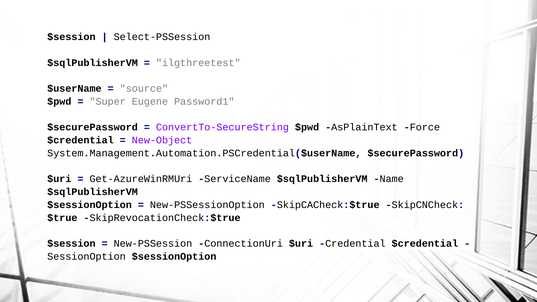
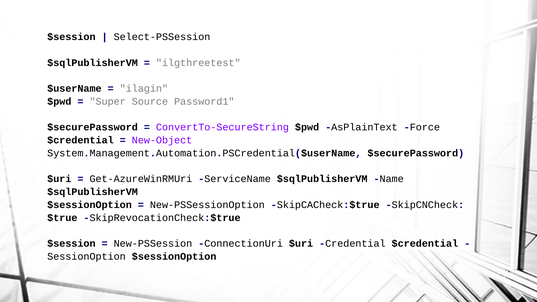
source: source -> ilagin
Eugene: Eugene -> Source
